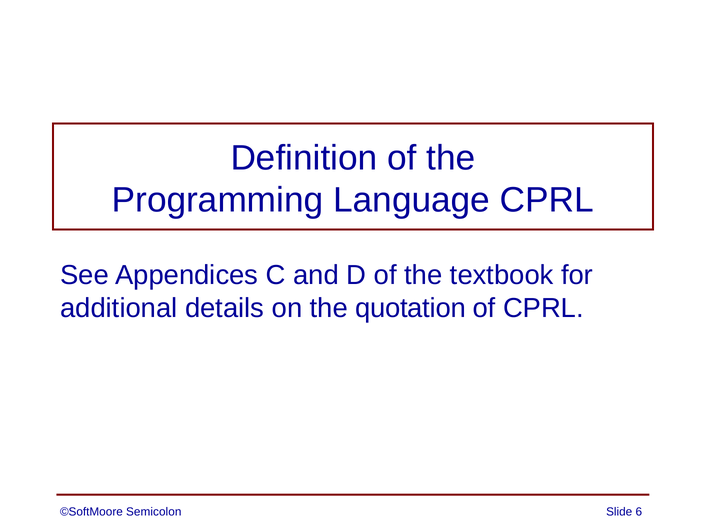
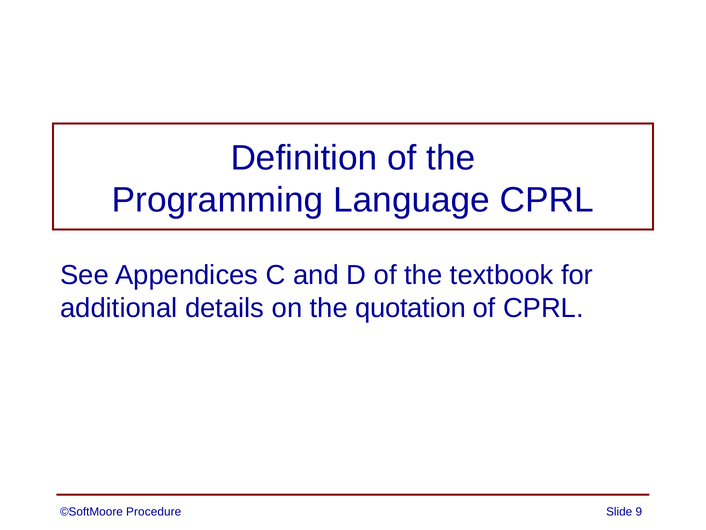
Semicolon: Semicolon -> Procedure
6: 6 -> 9
